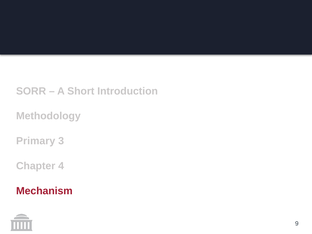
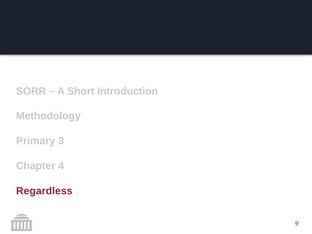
Mechanism: Mechanism -> Regardless
